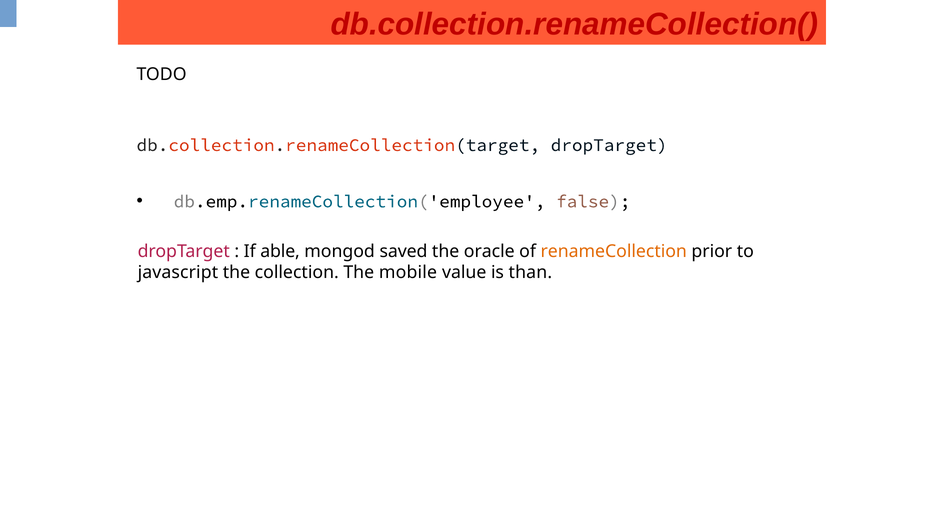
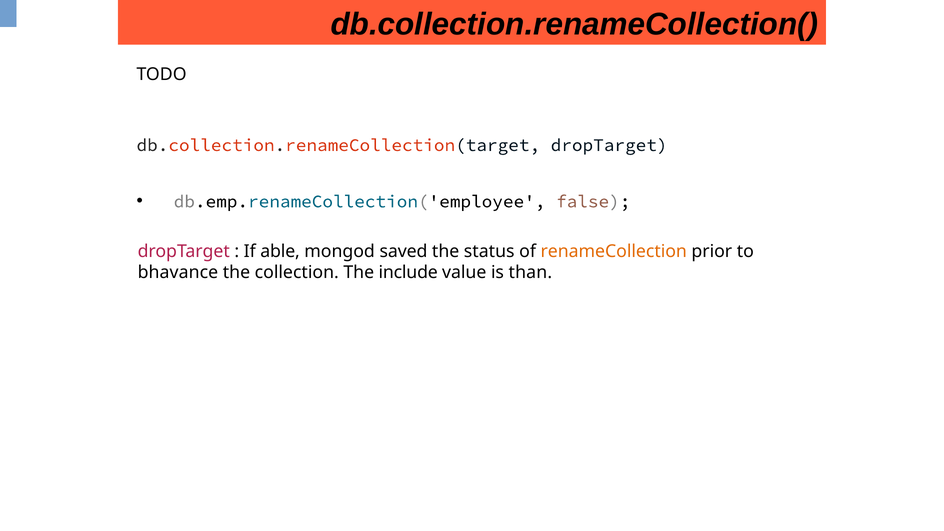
db.collection.renameCollection( colour: red -> black
oracle: oracle -> status
javascript: javascript -> bhavance
mobile: mobile -> include
